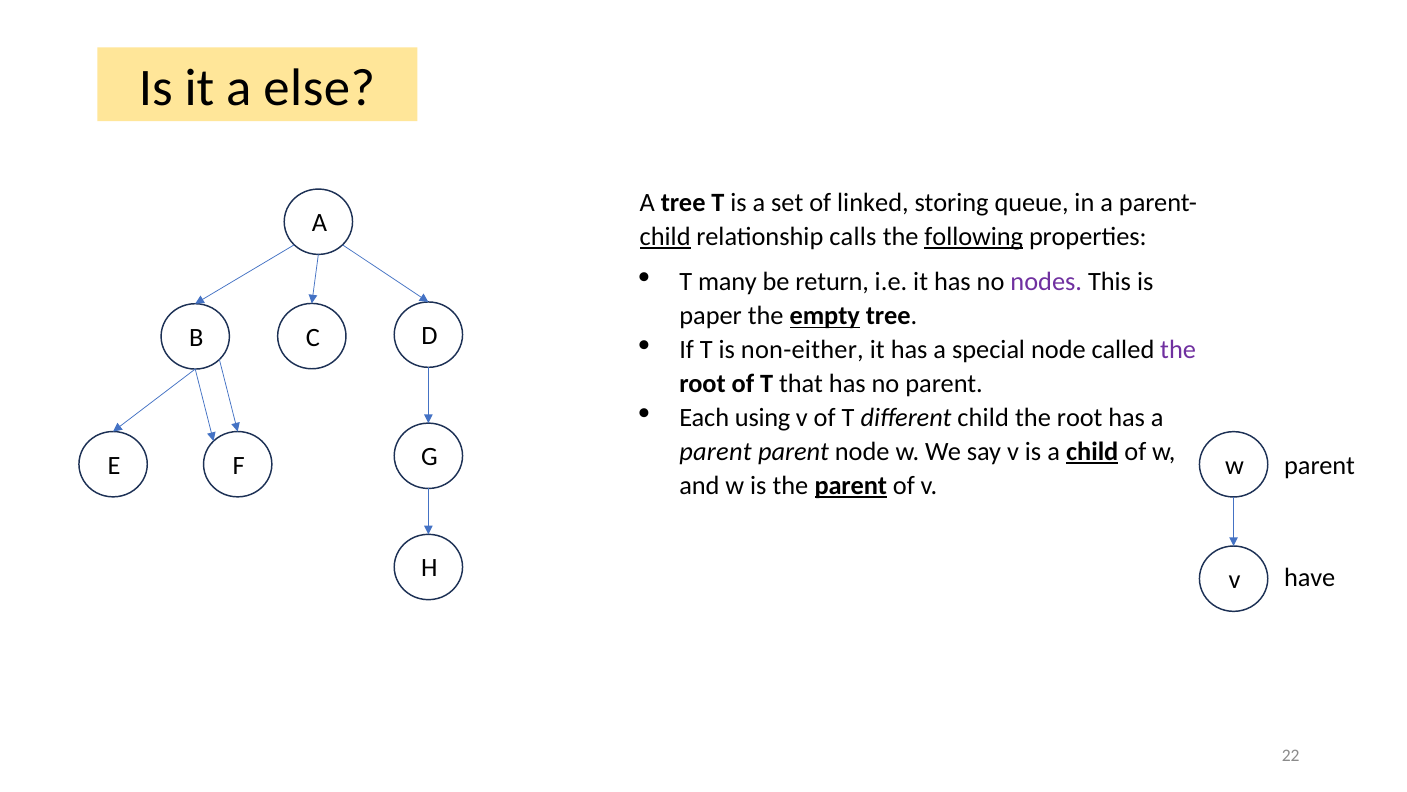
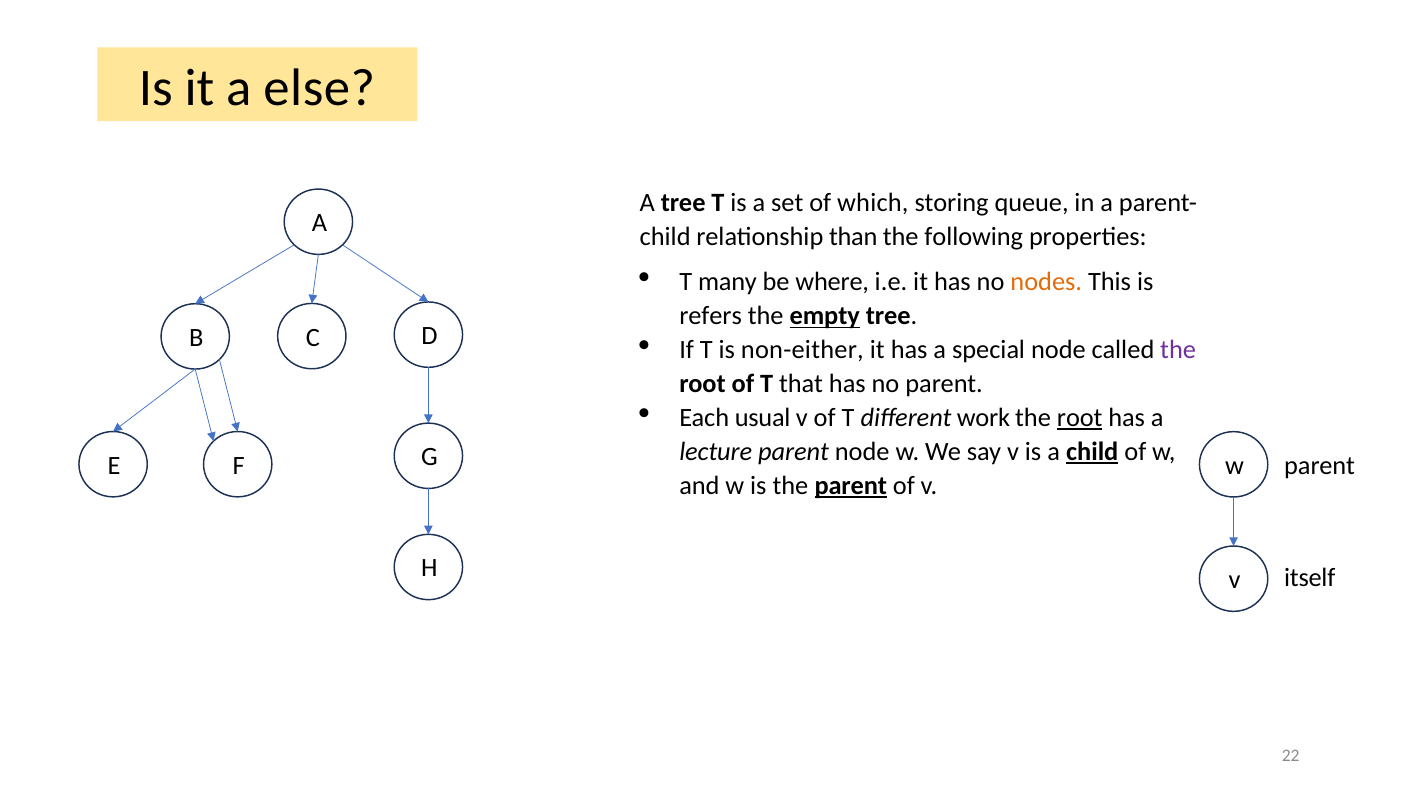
linked: linked -> which
child at (665, 236) underline: present -> none
calls: calls -> than
following underline: present -> none
return: return -> where
nodes colour: purple -> orange
paper: paper -> refers
using: using -> usual
different child: child -> work
root at (1080, 417) underline: none -> present
parent at (716, 451): parent -> lecture
have: have -> itself
